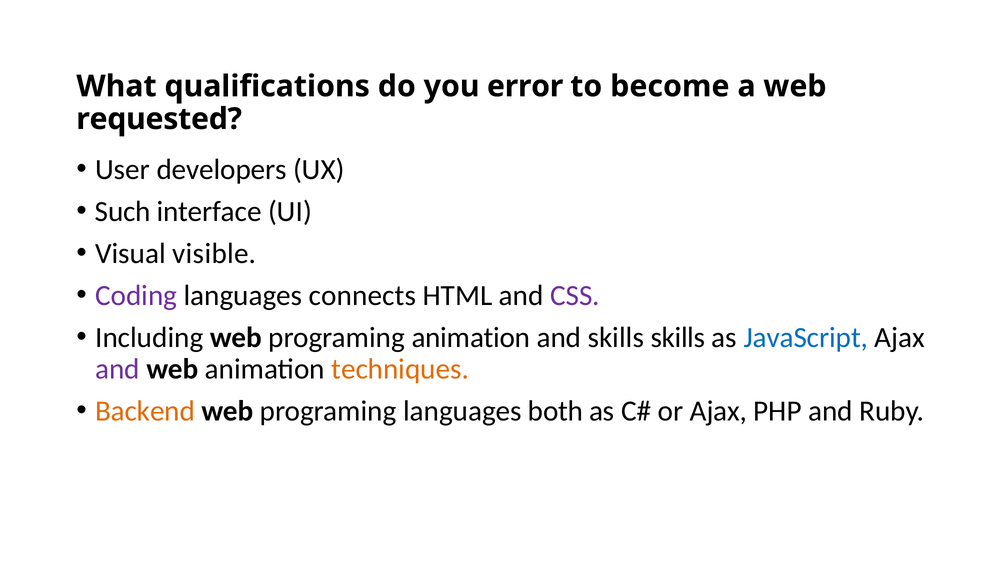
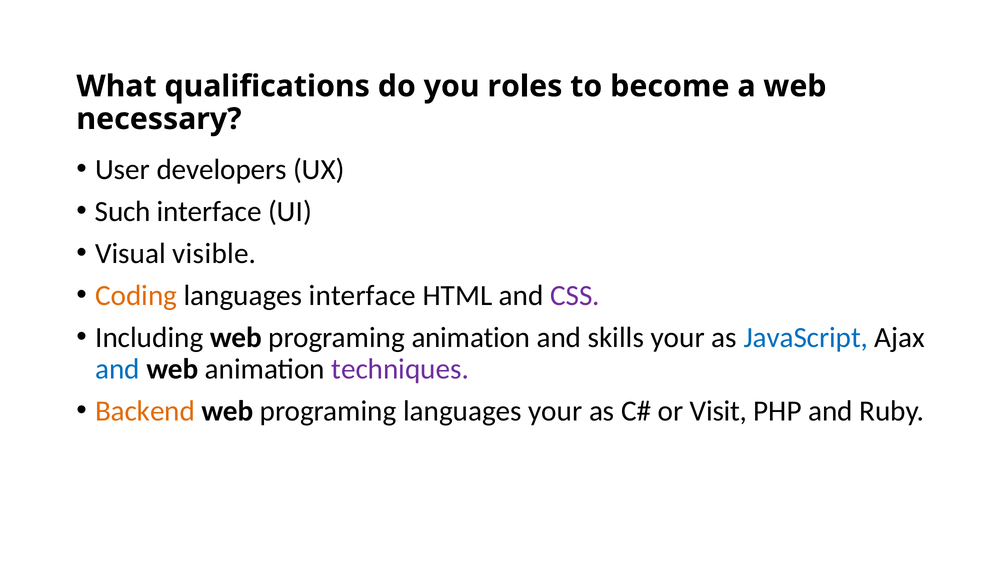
error: error -> roles
requested: requested -> necessary
Coding colour: purple -> orange
languages connects: connects -> interface
skills skills: skills -> your
and at (118, 369) colour: purple -> blue
techniques colour: orange -> purple
languages both: both -> your
or Ajax: Ajax -> Visit
